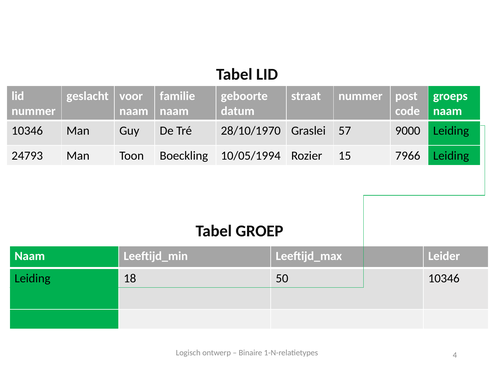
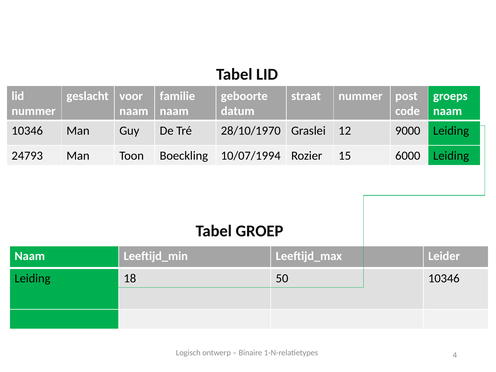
57: 57 -> 12
10/05/1994: 10/05/1994 -> 10/07/1994
7966: 7966 -> 6000
